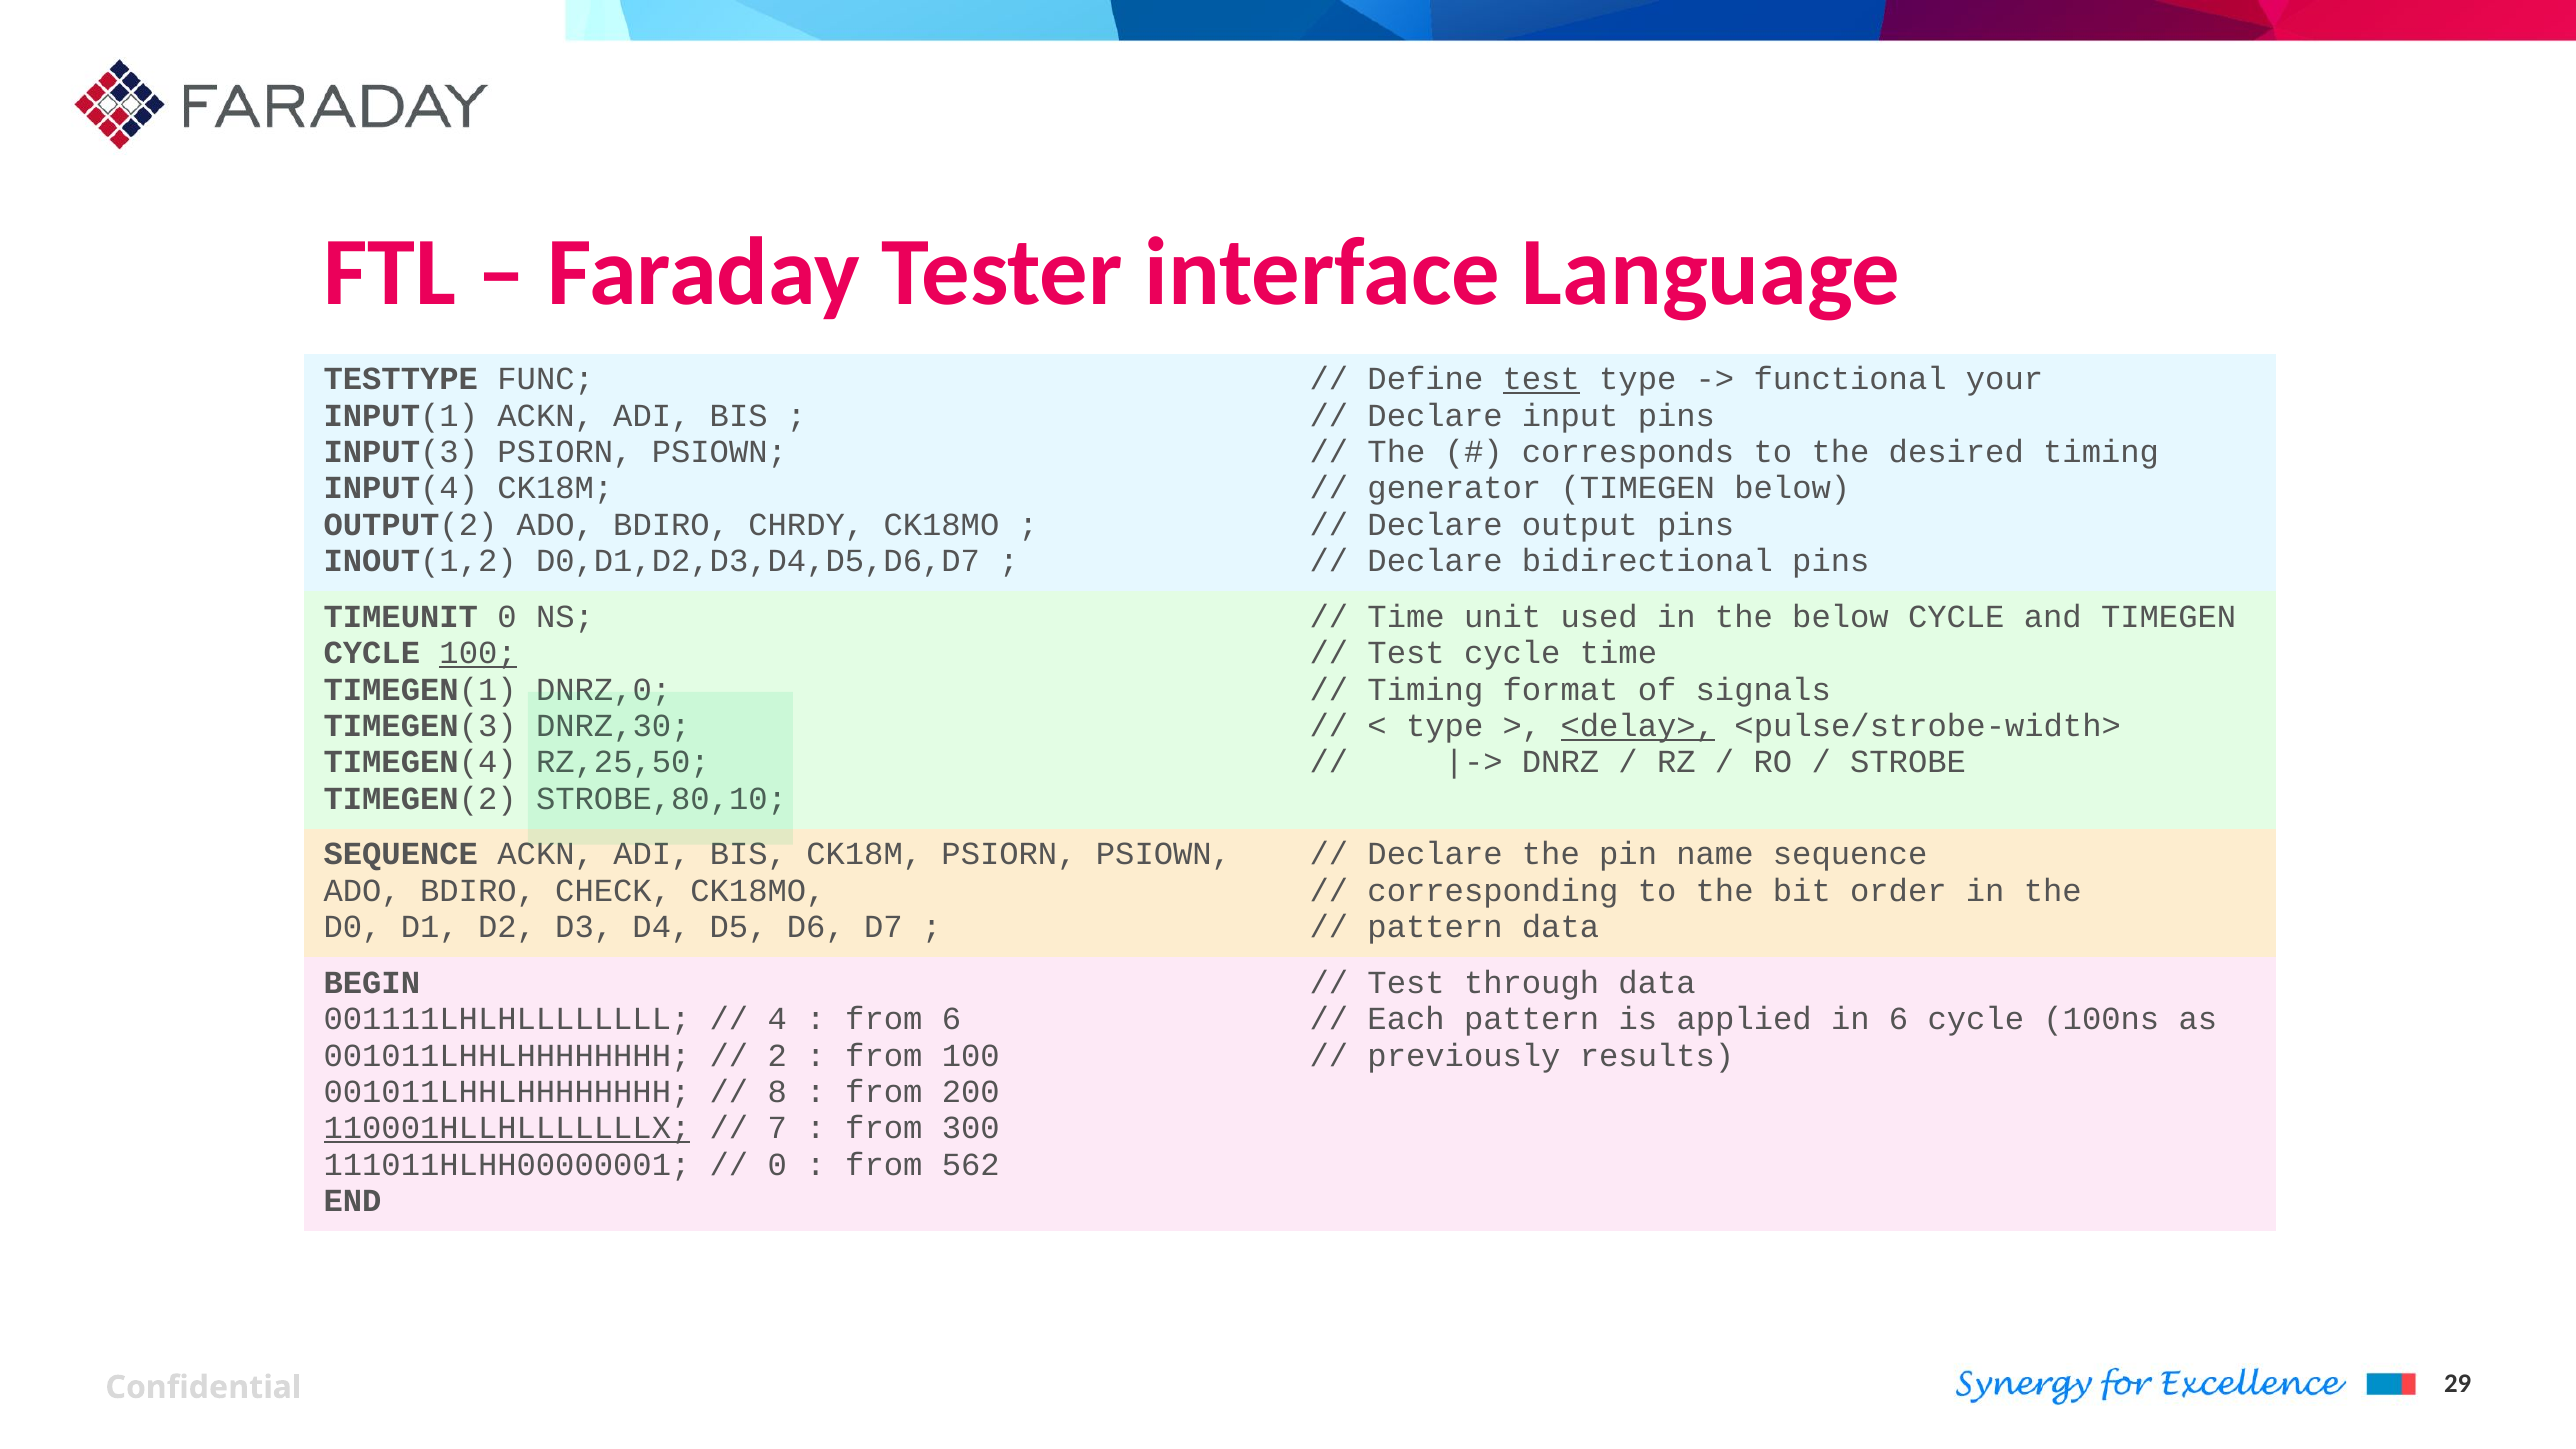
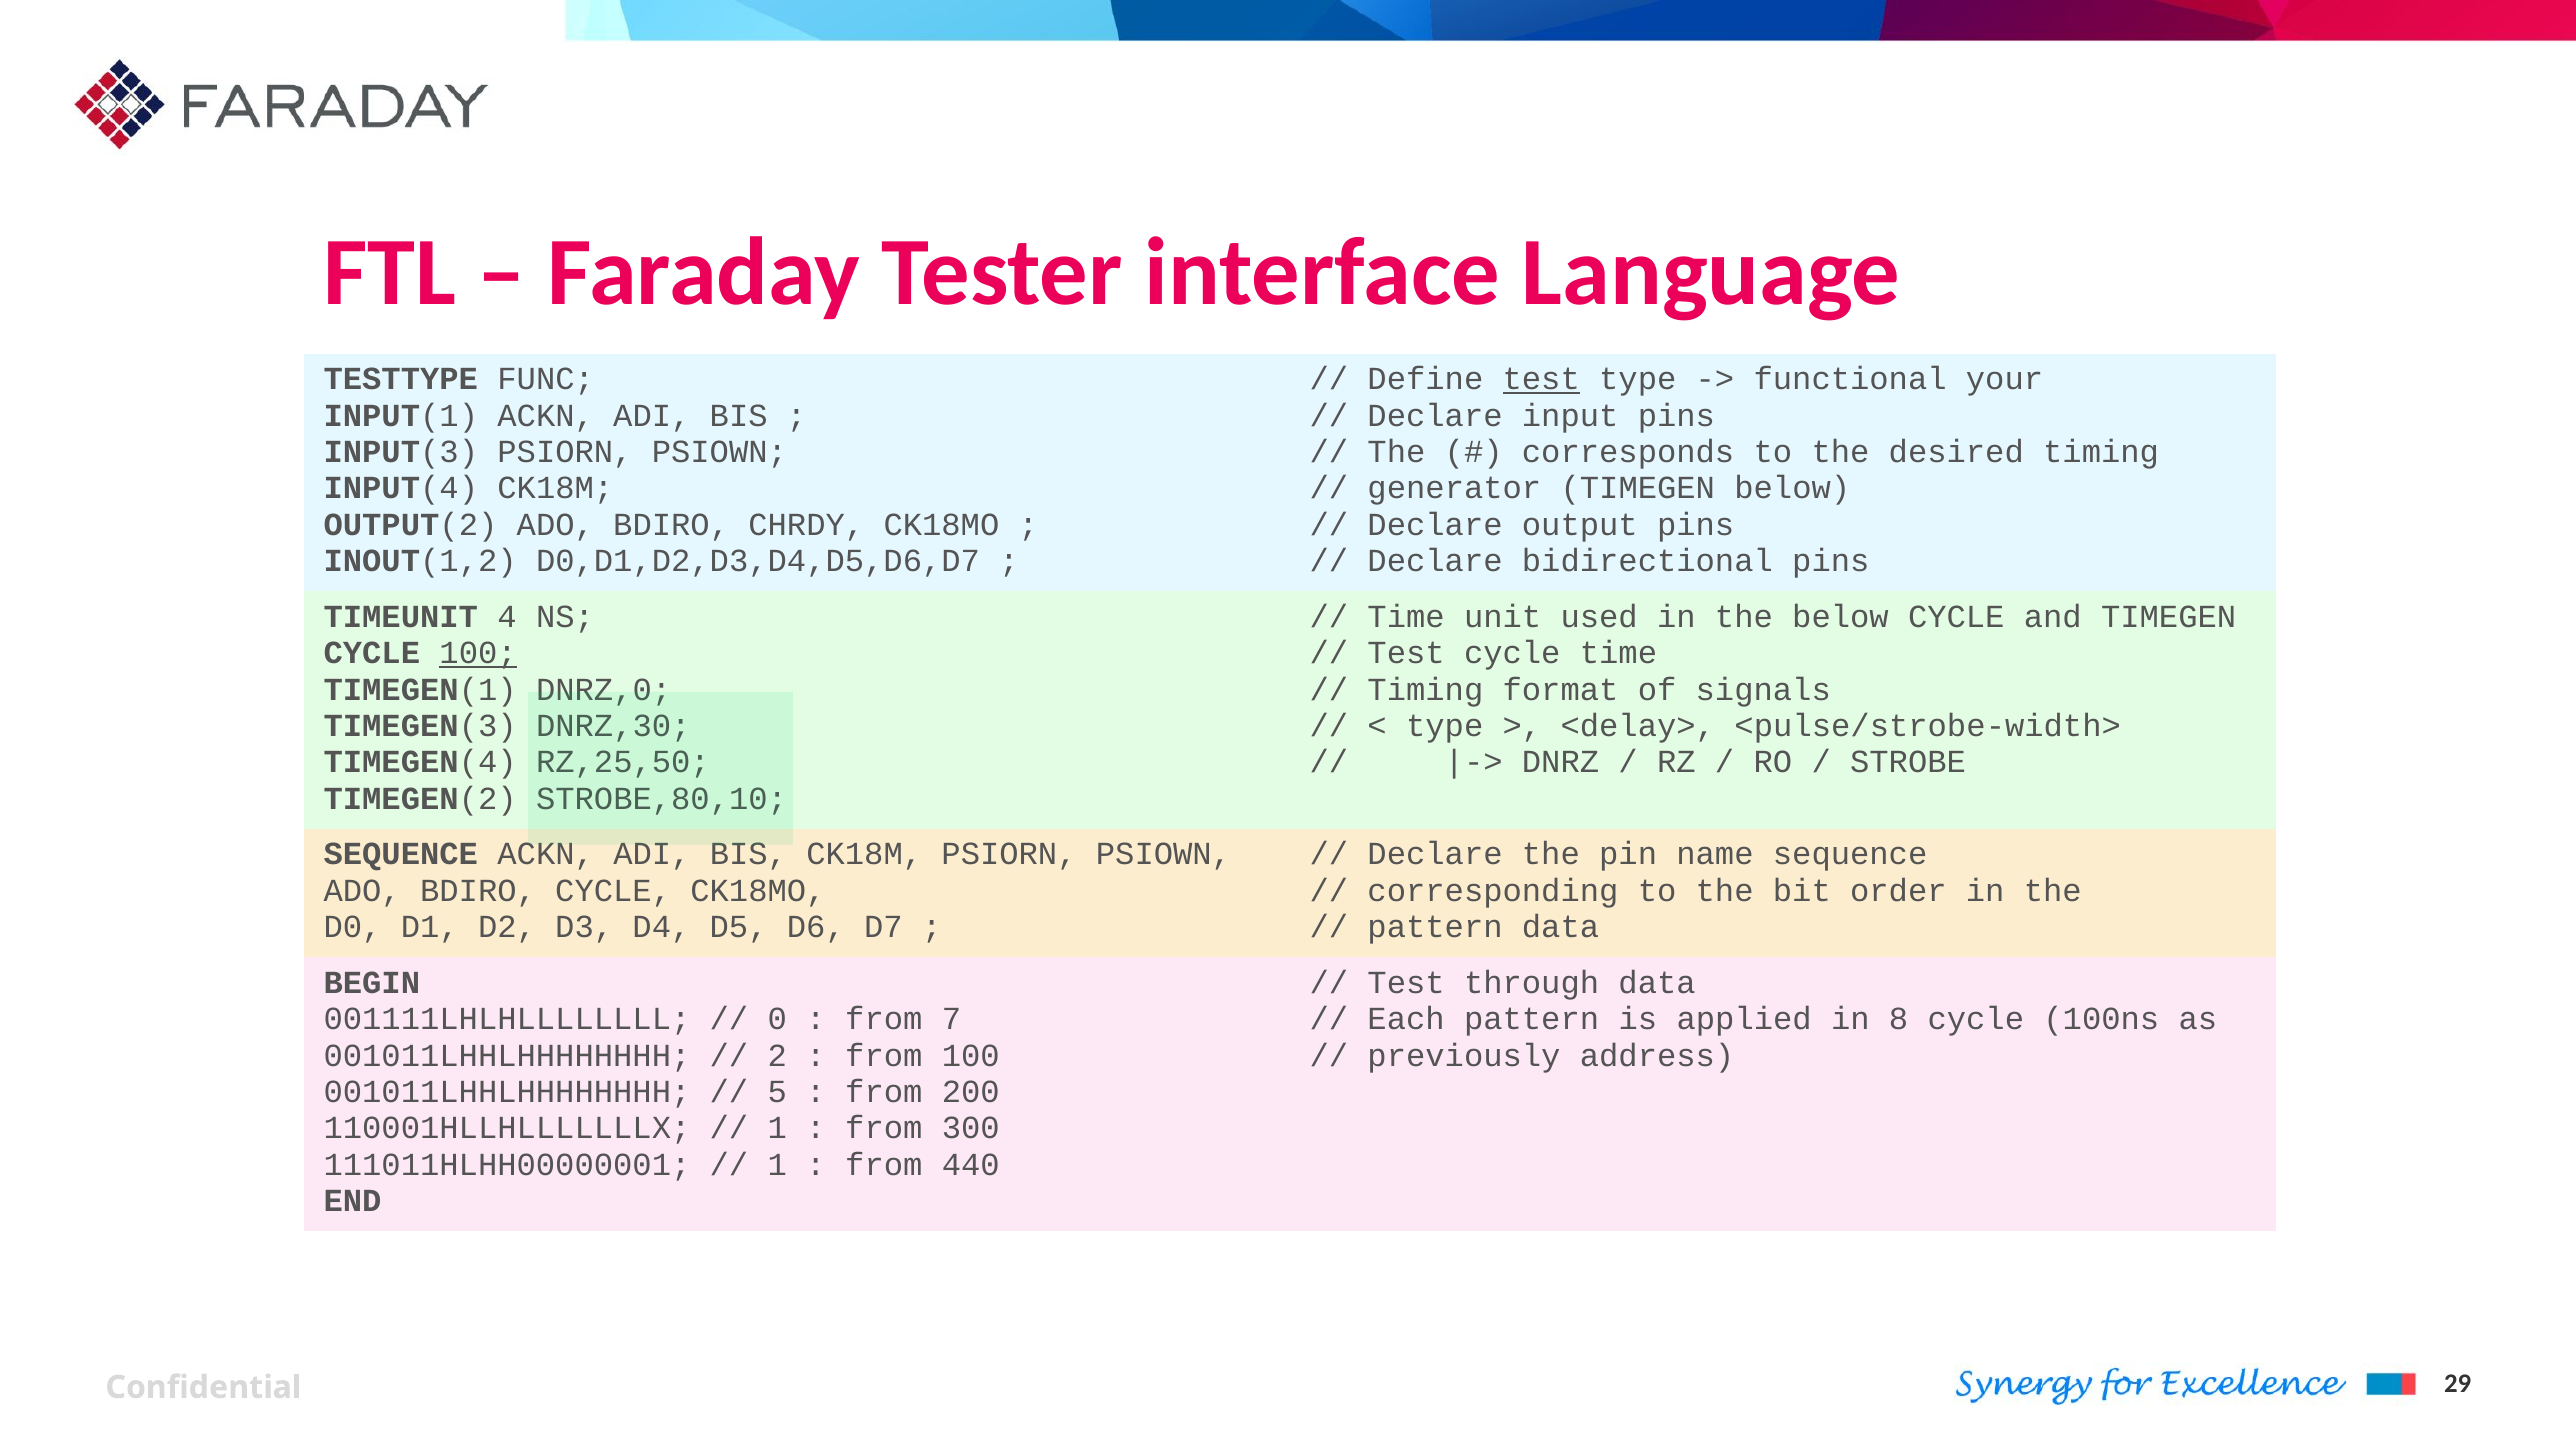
TIMEUNIT 0: 0 -> 4
<delay> underline: present -> none
BDIRO CHECK: CHECK -> CYCLE
4: 4 -> 0
from 6: 6 -> 7
in 6: 6 -> 8
results: results -> address
8: 8 -> 5
110001HLLHLLLLLLLX underline: present -> none
7 at (777, 1128): 7 -> 1
0 at (777, 1165): 0 -> 1
562: 562 -> 440
